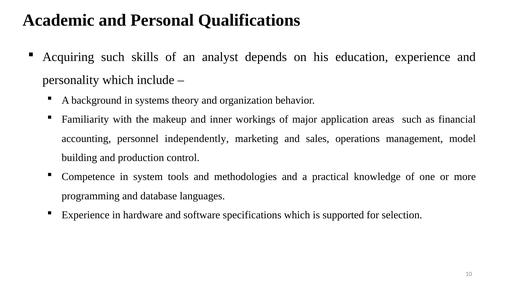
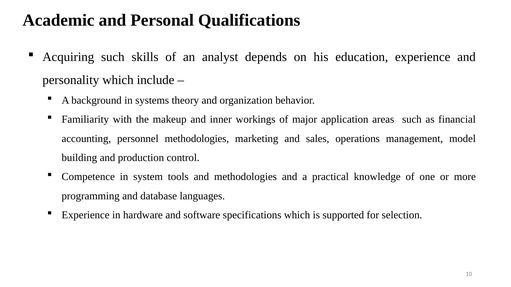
personnel independently: independently -> methodologies
